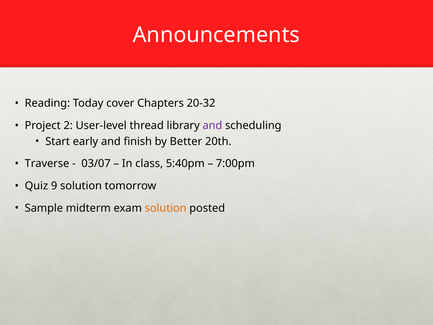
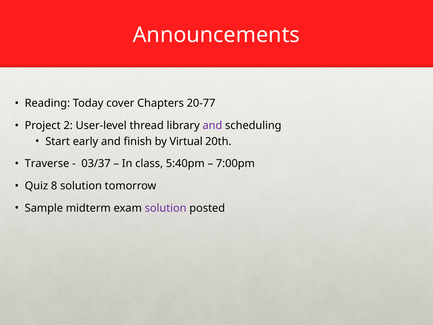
20-32: 20-32 -> 20-77
Better: Better -> Virtual
03/07: 03/07 -> 03/37
9: 9 -> 8
solution at (166, 208) colour: orange -> purple
